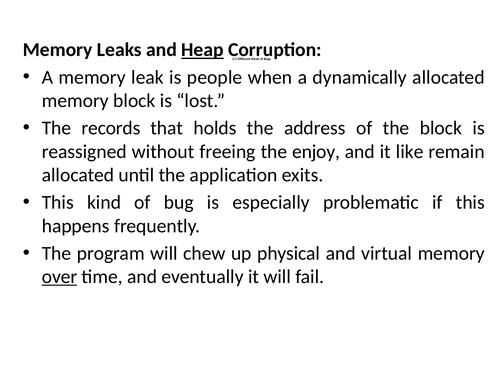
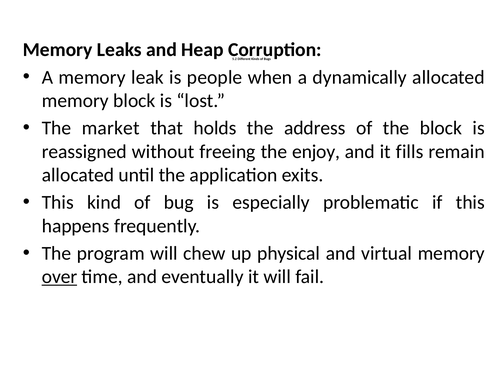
Heap underline: present -> none
records: records -> market
like: like -> fills
